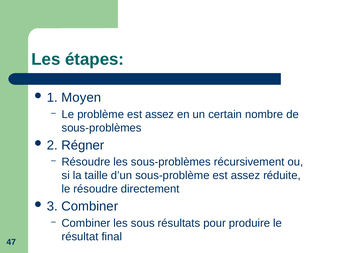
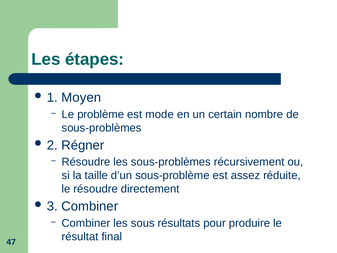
problème est assez: assez -> mode
